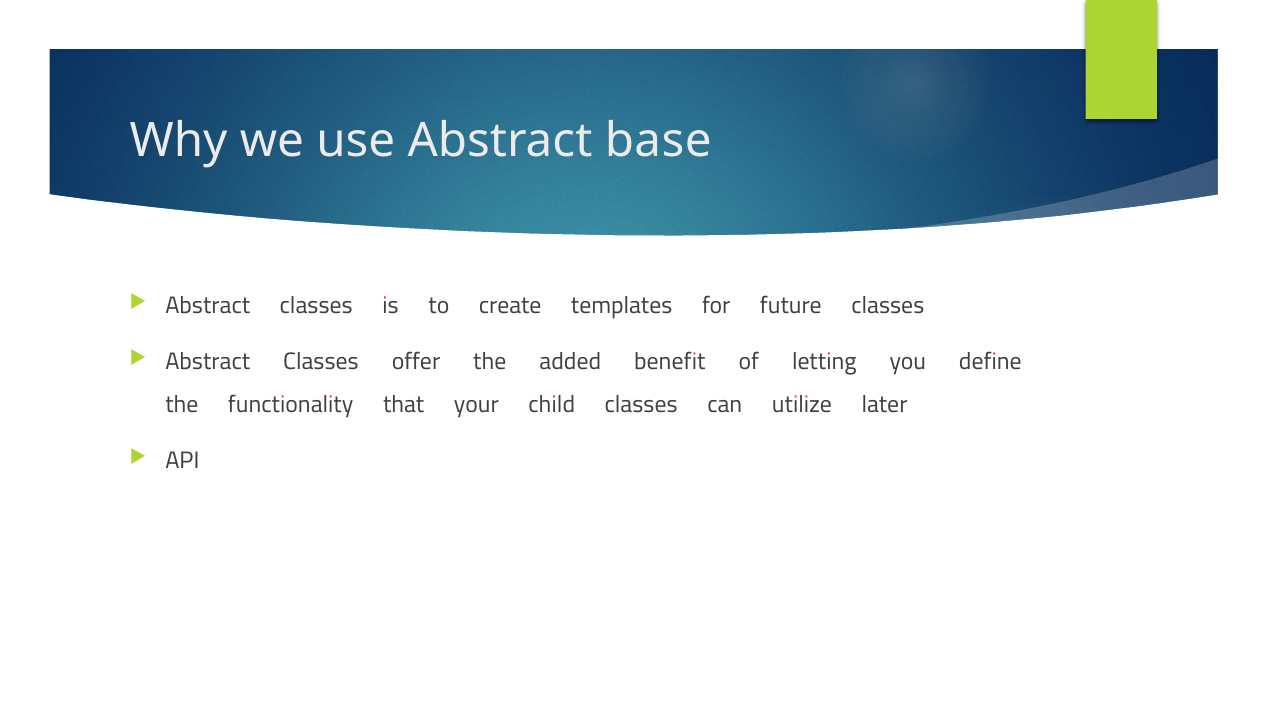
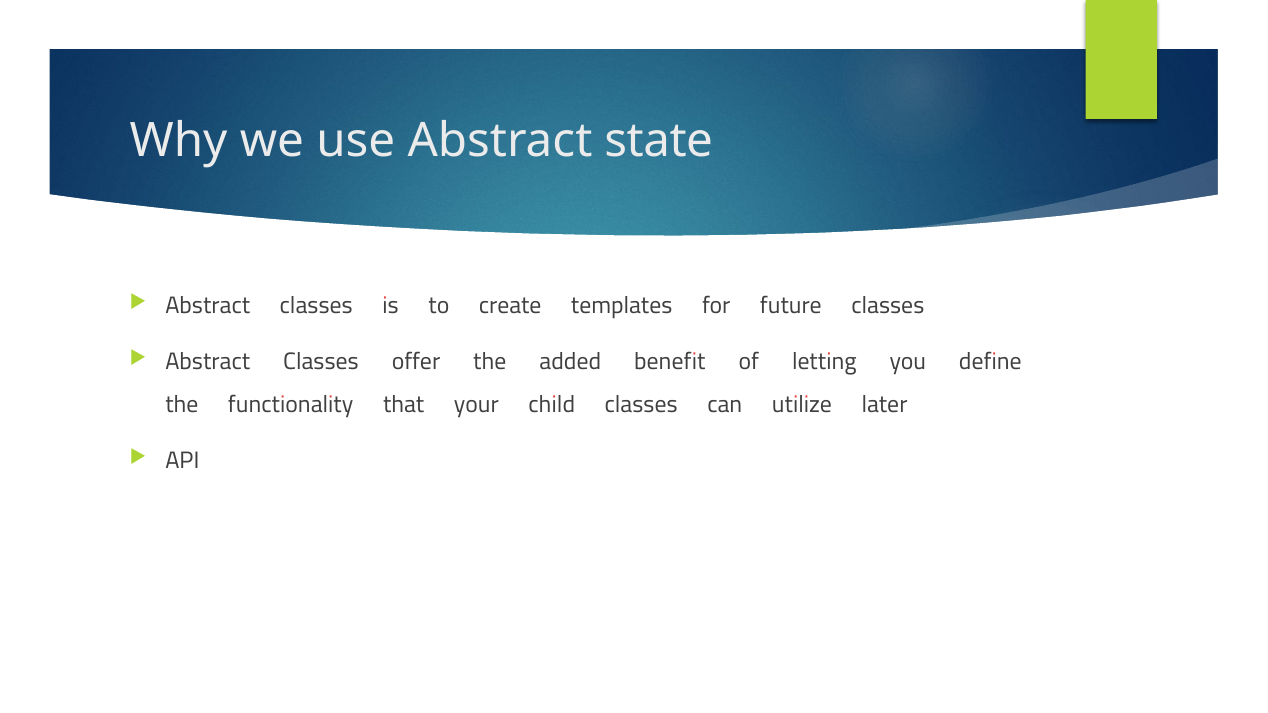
base: base -> state
